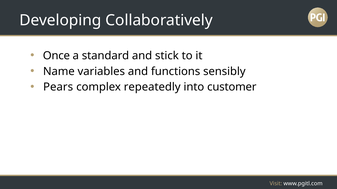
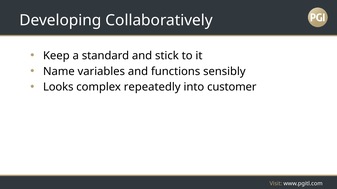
Once: Once -> Keep
Pears: Pears -> Looks
